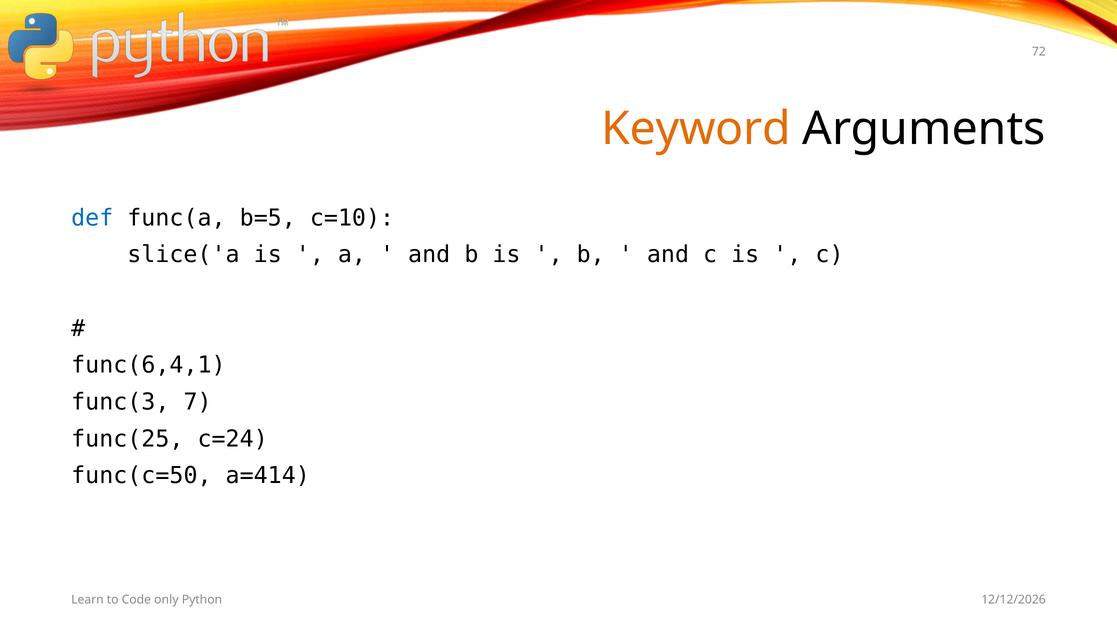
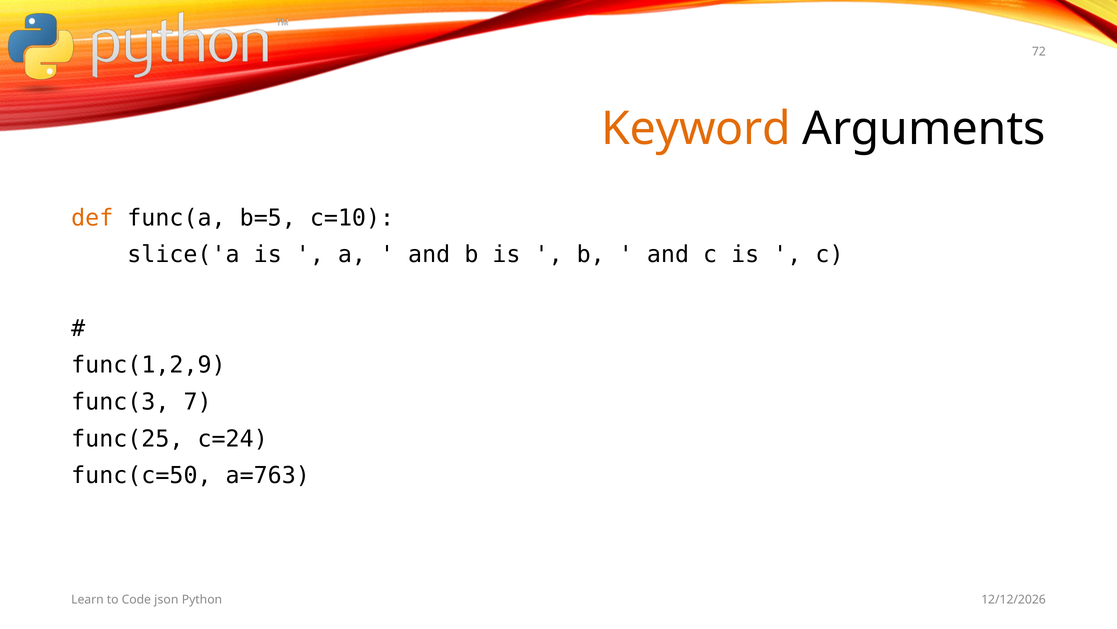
def colour: blue -> orange
func(6,4,1: func(6,4,1 -> func(1,2,9
a=414: a=414 -> a=763
only: only -> json
